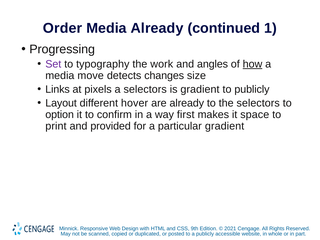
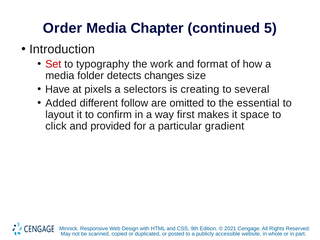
Media Already: Already -> Chapter
1: 1 -> 5
Progressing: Progressing -> Introduction
Set colour: purple -> red
angles: angles -> format
how underline: present -> none
move: move -> folder
Links: Links -> Have
is gradient: gradient -> creating
to publicly: publicly -> several
Layout: Layout -> Added
hover: hover -> follow
are already: already -> omitted
the selectors: selectors -> essential
option: option -> layout
print: print -> click
